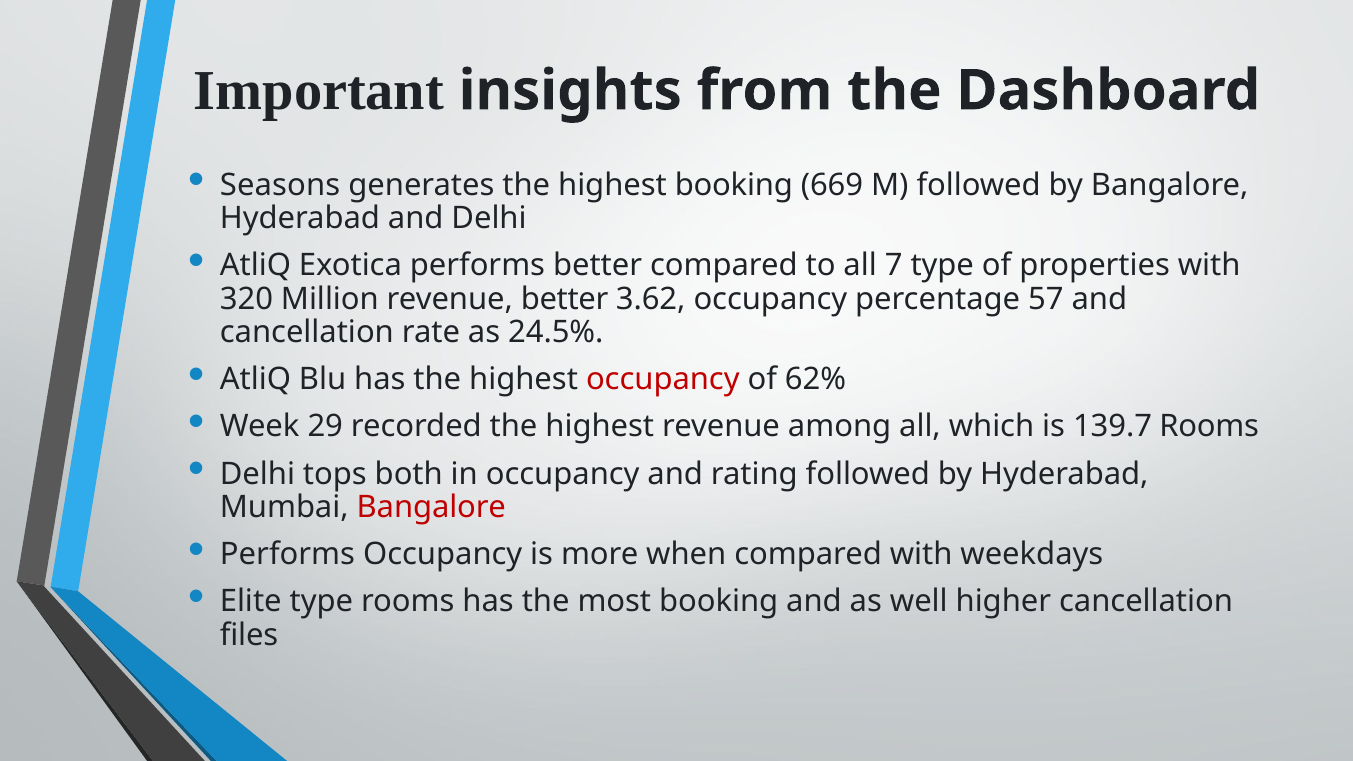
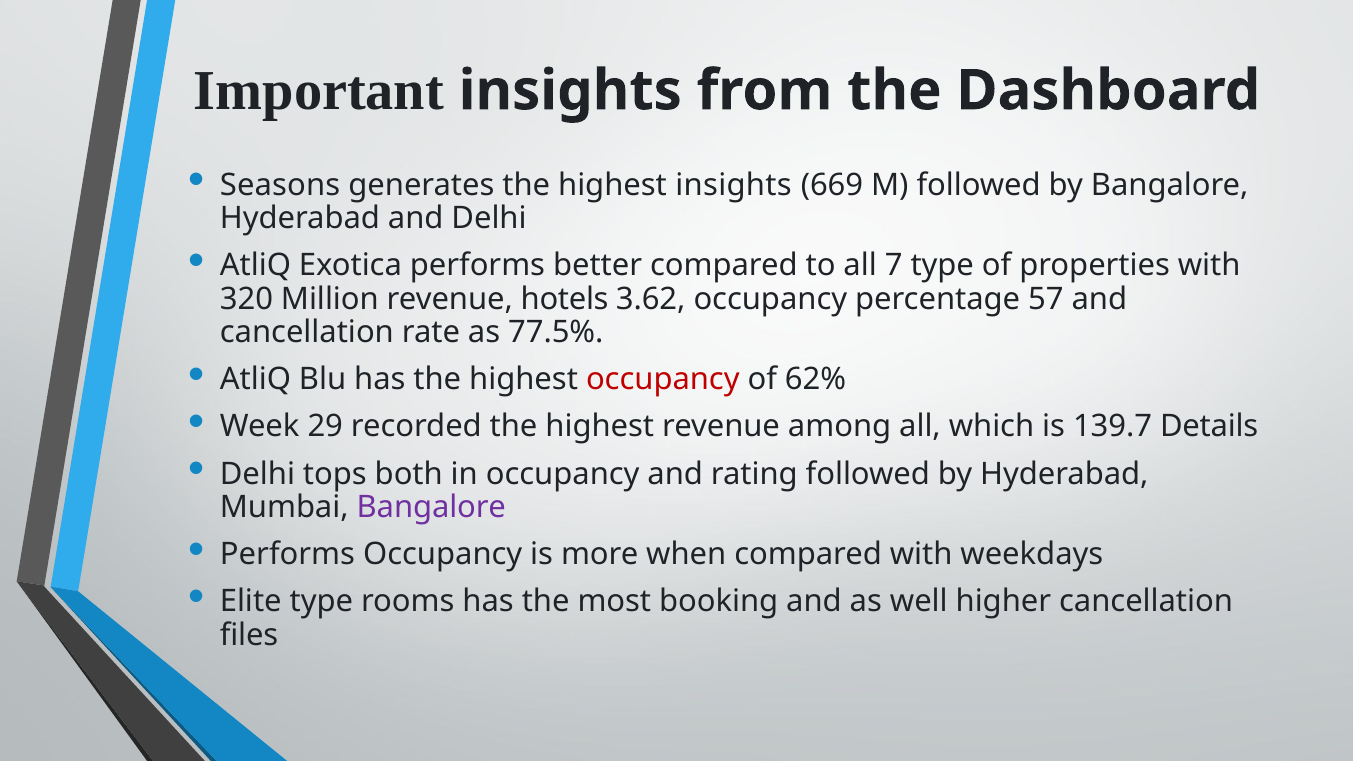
highest booking: booking -> insights
revenue better: better -> hotels
24.5%: 24.5% -> 77.5%
139.7 Rooms: Rooms -> Details
Bangalore at (431, 507) colour: red -> purple
